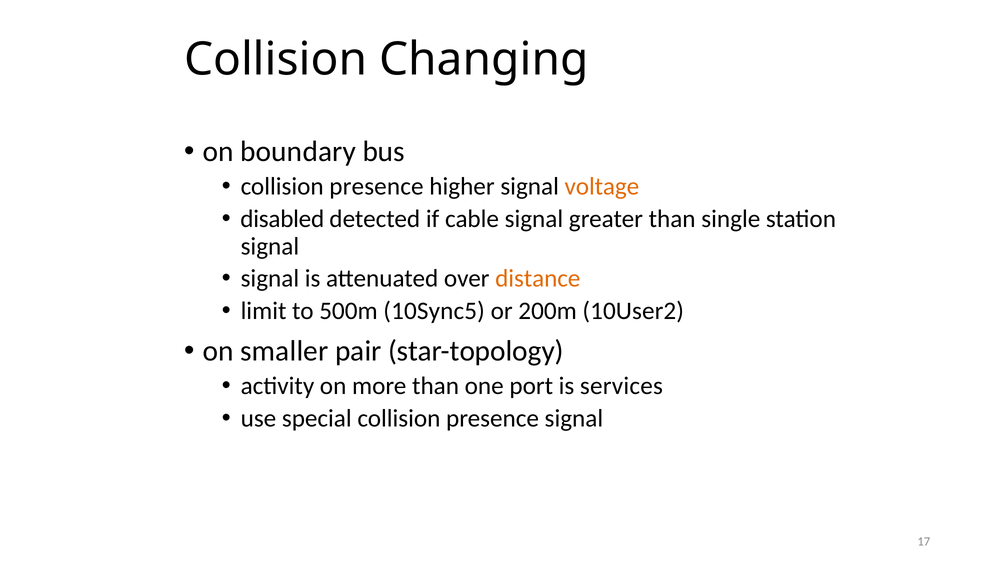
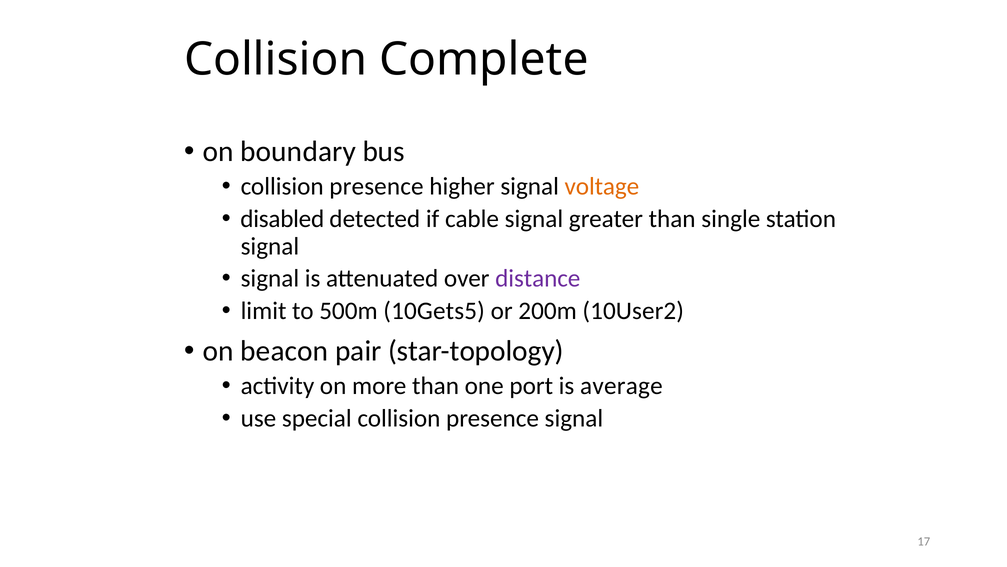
Changing: Changing -> Complete
distance colour: orange -> purple
10Sync5: 10Sync5 -> 10Gets5
smaller: smaller -> beacon
services: services -> average
